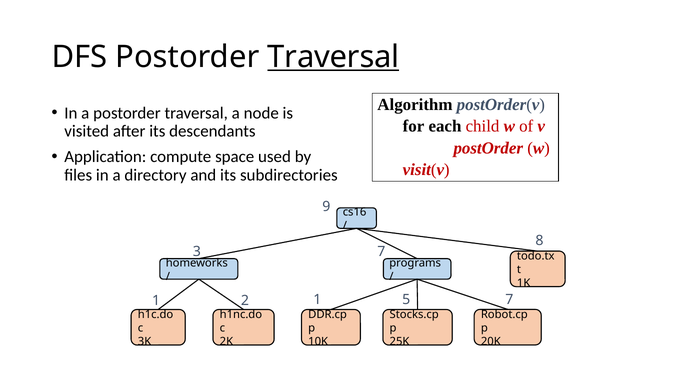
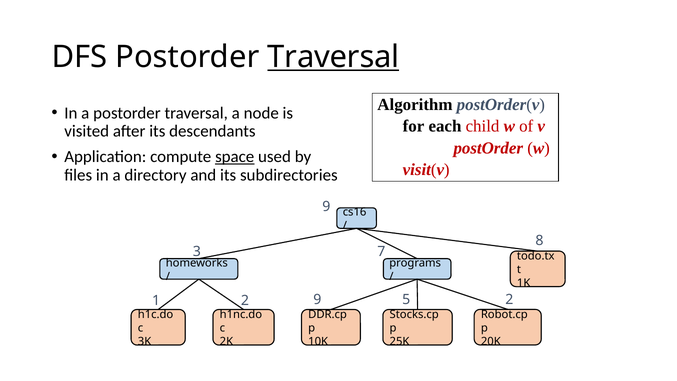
space underline: none -> present
2 1: 1 -> 9
5 7: 7 -> 2
